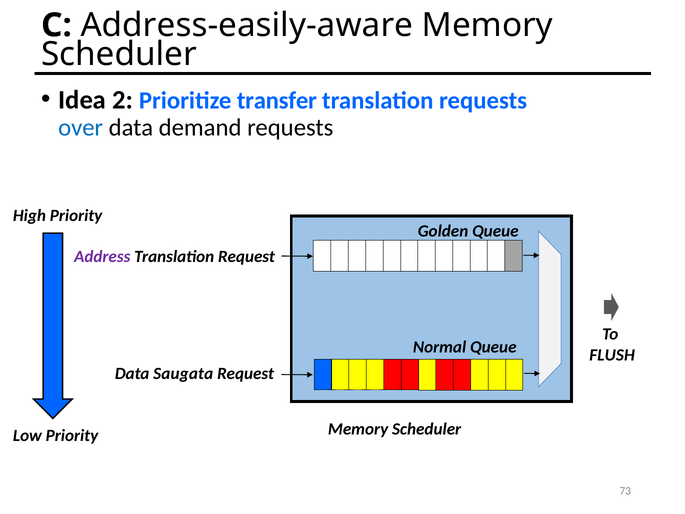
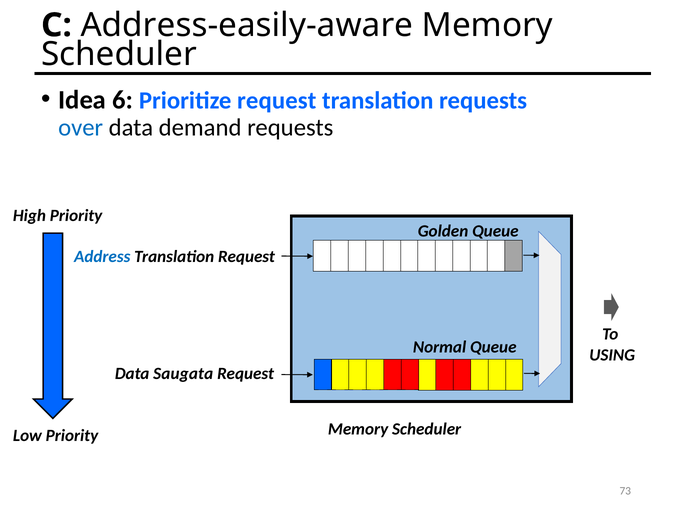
2: 2 -> 6
Prioritize transfer: transfer -> request
Address colour: purple -> blue
FLUSH: FLUSH -> USING
